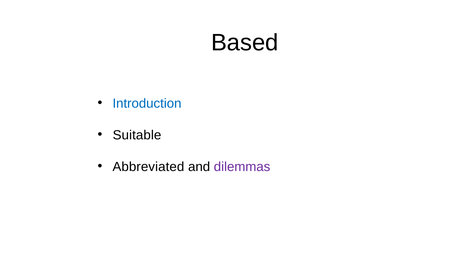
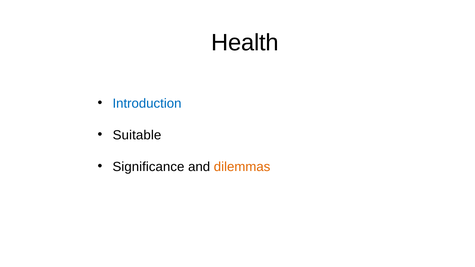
Based: Based -> Health
Abbreviated: Abbreviated -> Significance
dilemmas colour: purple -> orange
